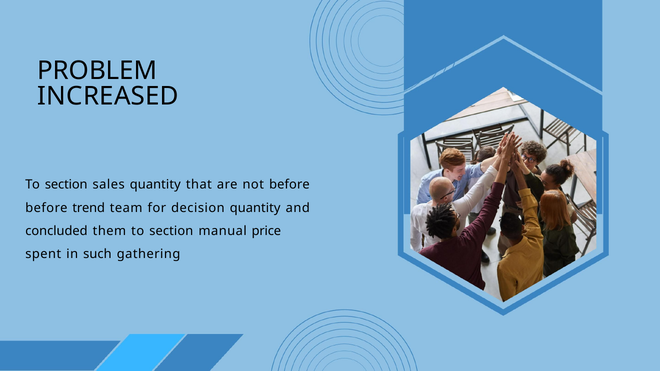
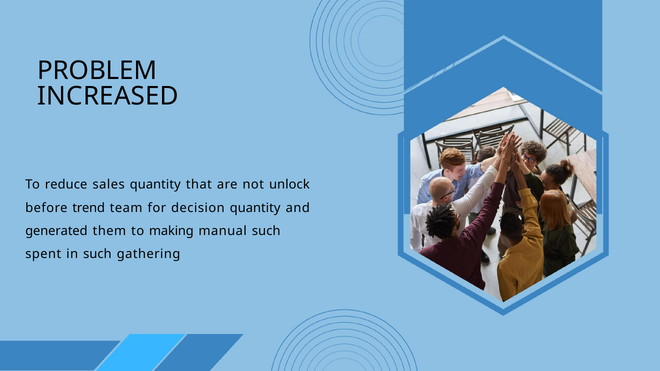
section at (66, 185): section -> reduce
not before: before -> unlock
concluded: concluded -> generated
them to section: section -> making
manual price: price -> such
